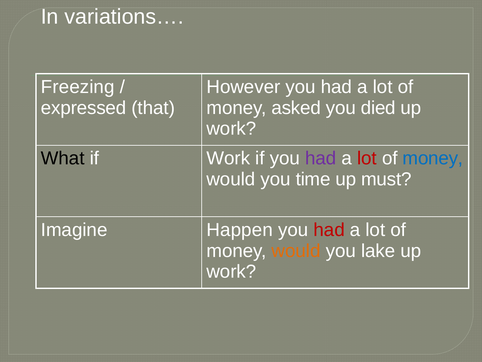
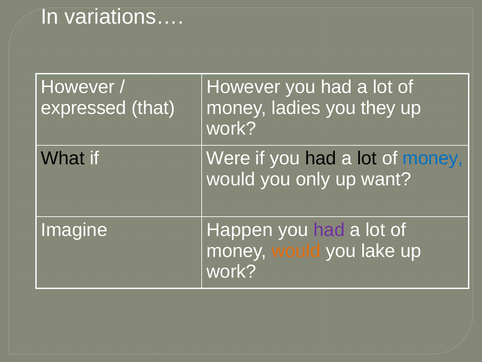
Freezing at (78, 87): Freezing -> However
asked: asked -> ladies
died: died -> they
if Work: Work -> Were
had at (321, 158) colour: purple -> black
lot at (367, 158) colour: red -> black
time: time -> only
must: must -> want
had at (329, 230) colour: red -> purple
